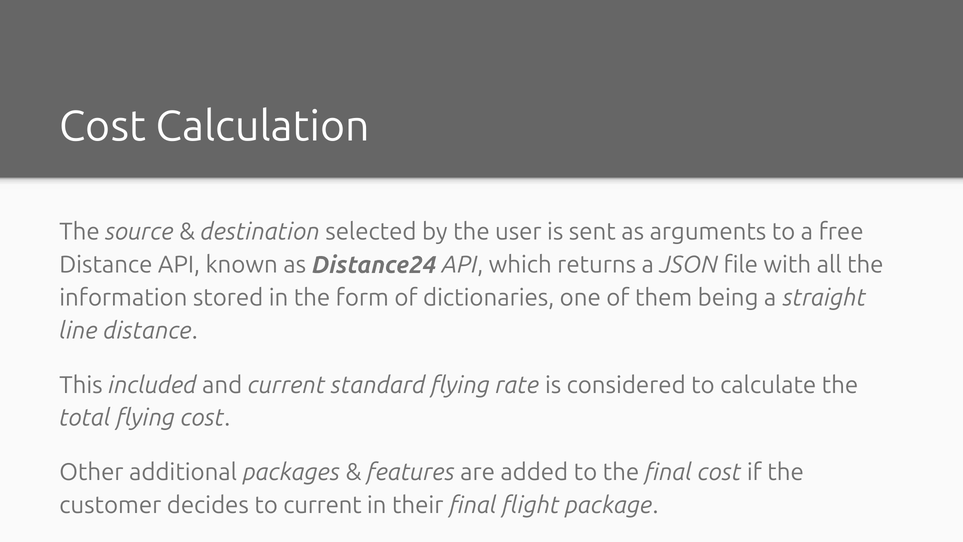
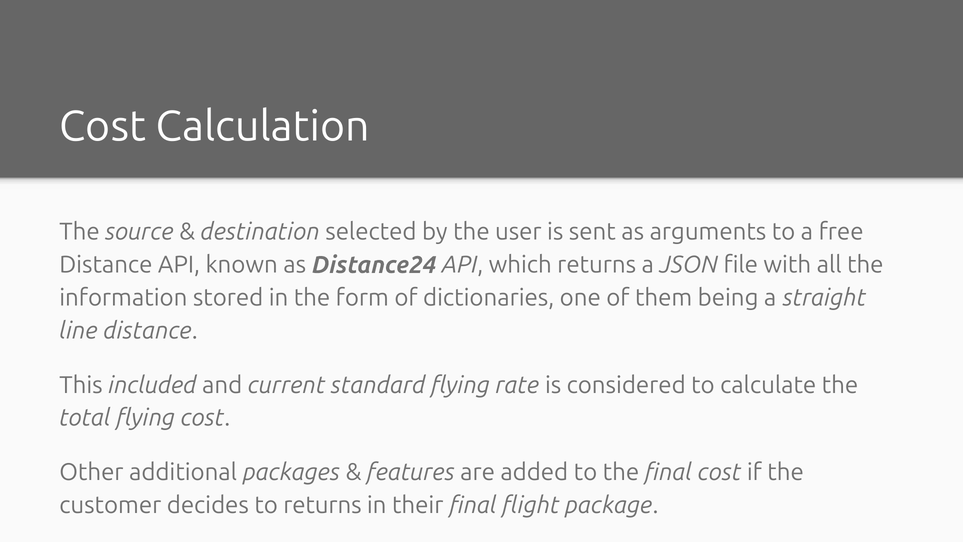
to current: current -> returns
